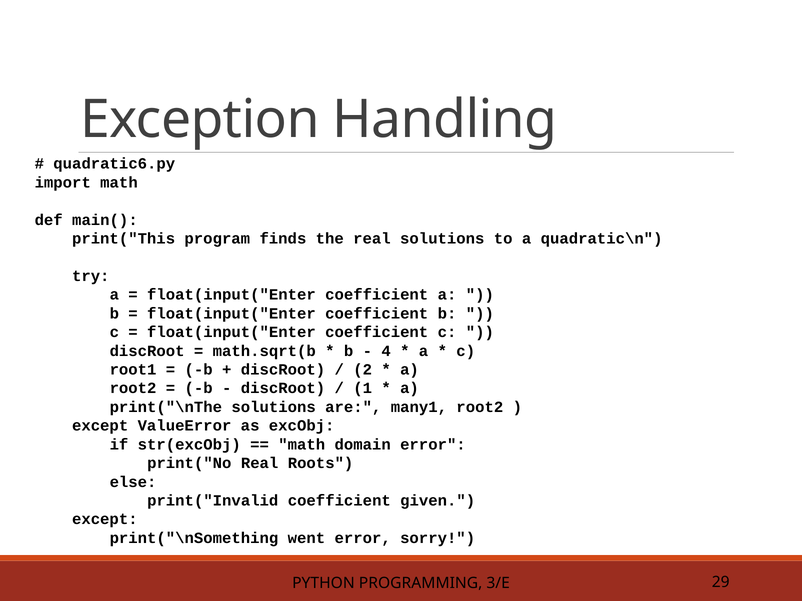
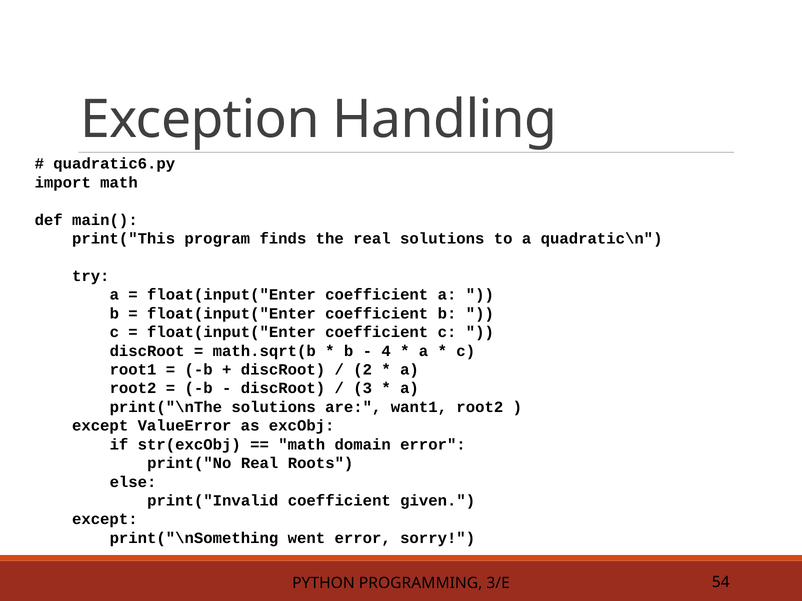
1: 1 -> 3
many1: many1 -> want1
29: 29 -> 54
